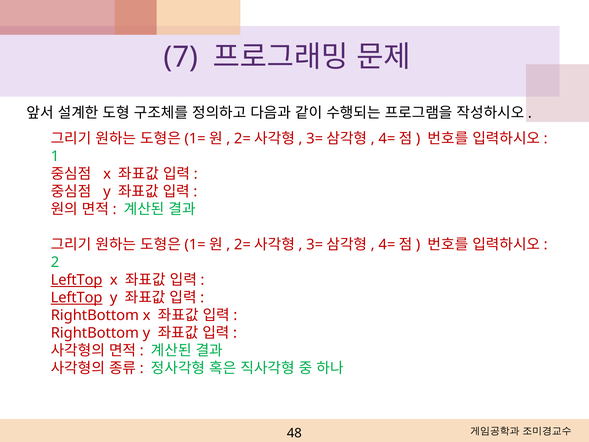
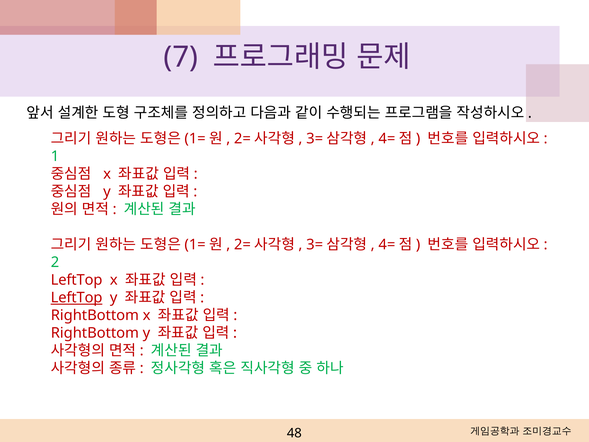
LeftTop at (77, 280) underline: present -> none
